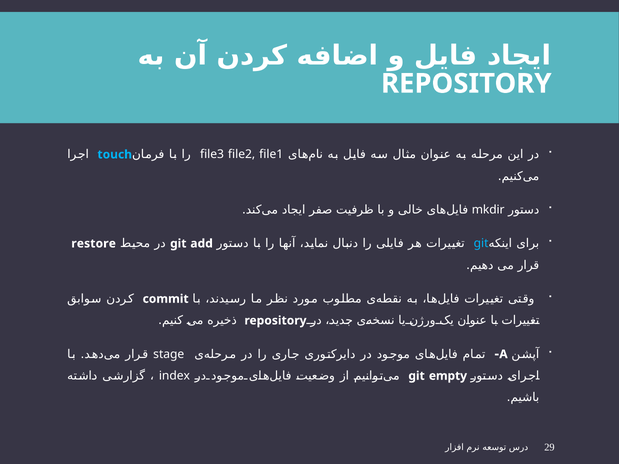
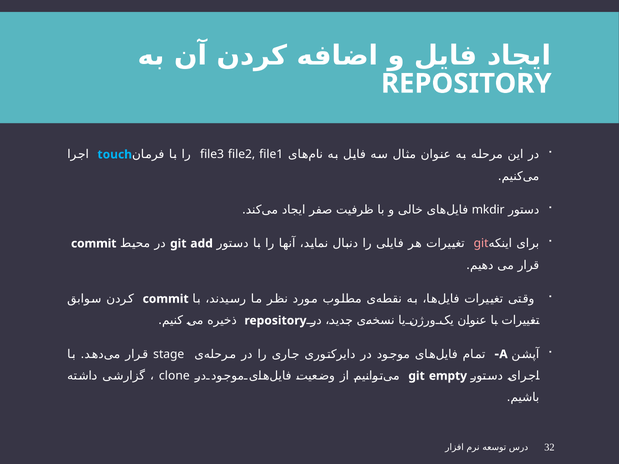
git at (481, 244) colour: light blue -> pink
restore at (94, 244): restore -> commit
index: index -> clone
29: 29 -> 32
